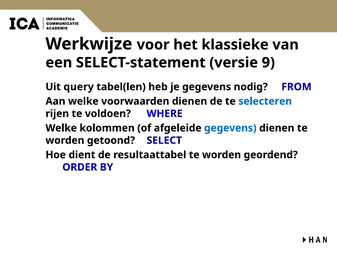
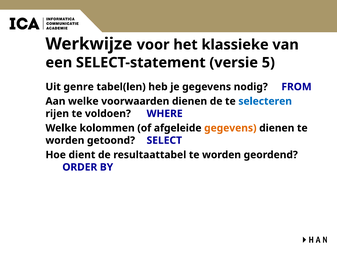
9: 9 -> 5
query: query -> genre
gegevens at (230, 128) colour: blue -> orange
